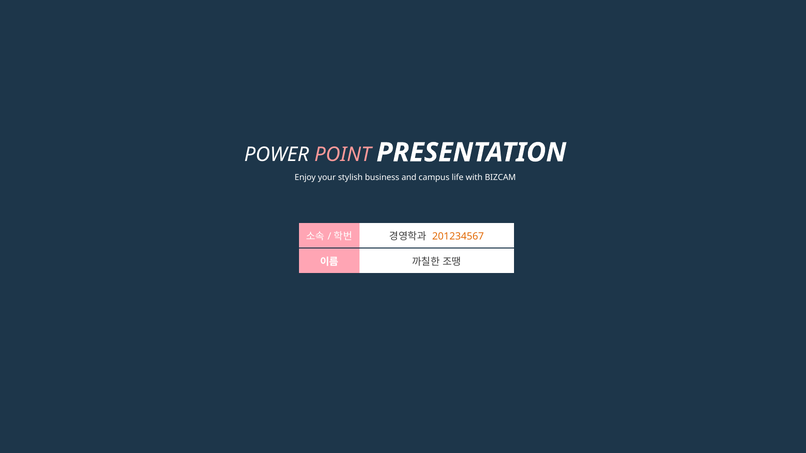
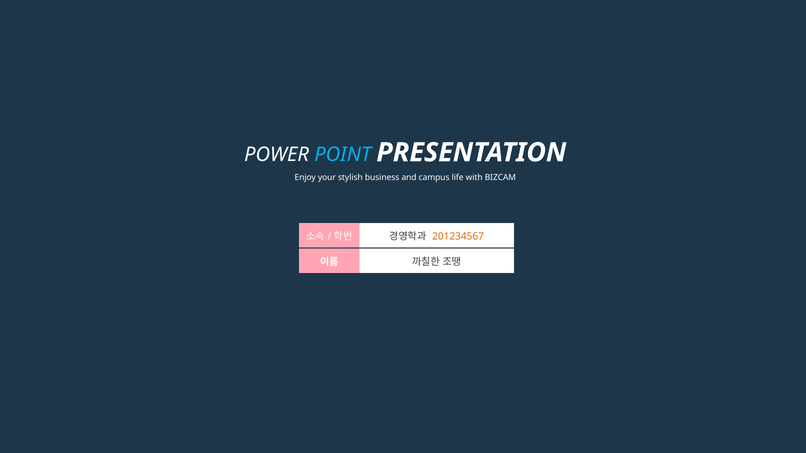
POINT colour: pink -> light blue
